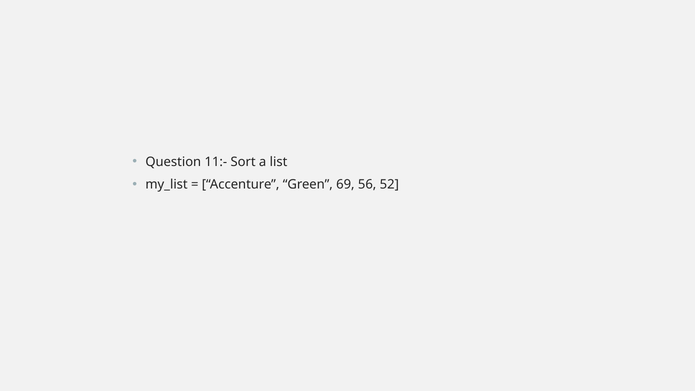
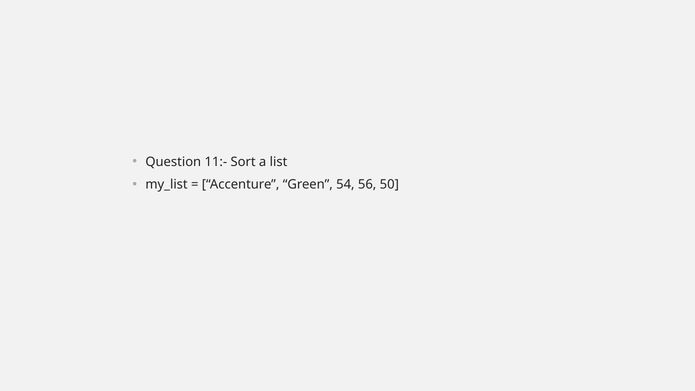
69: 69 -> 54
52: 52 -> 50
